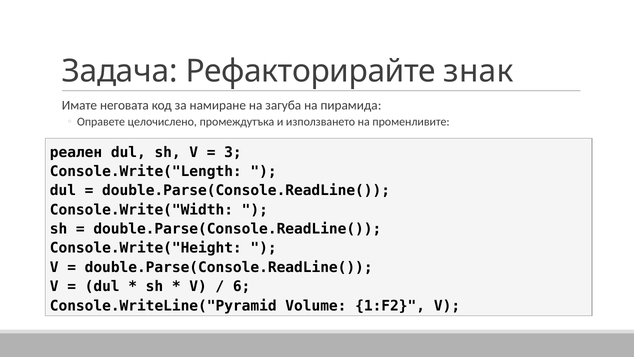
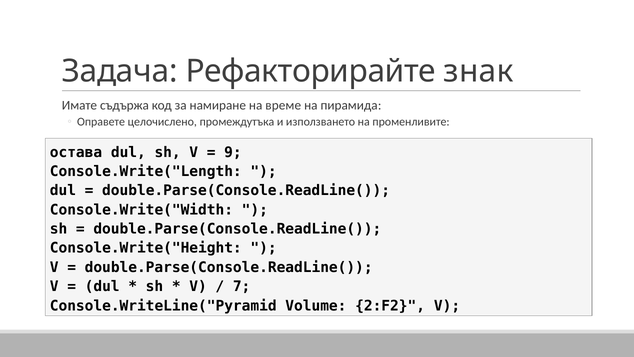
неговата: неговата -> съдържа
загуба: загуба -> време
реален: реален -> остава
3: 3 -> 9
6: 6 -> 7
1:F2: 1:F2 -> 2:F2
